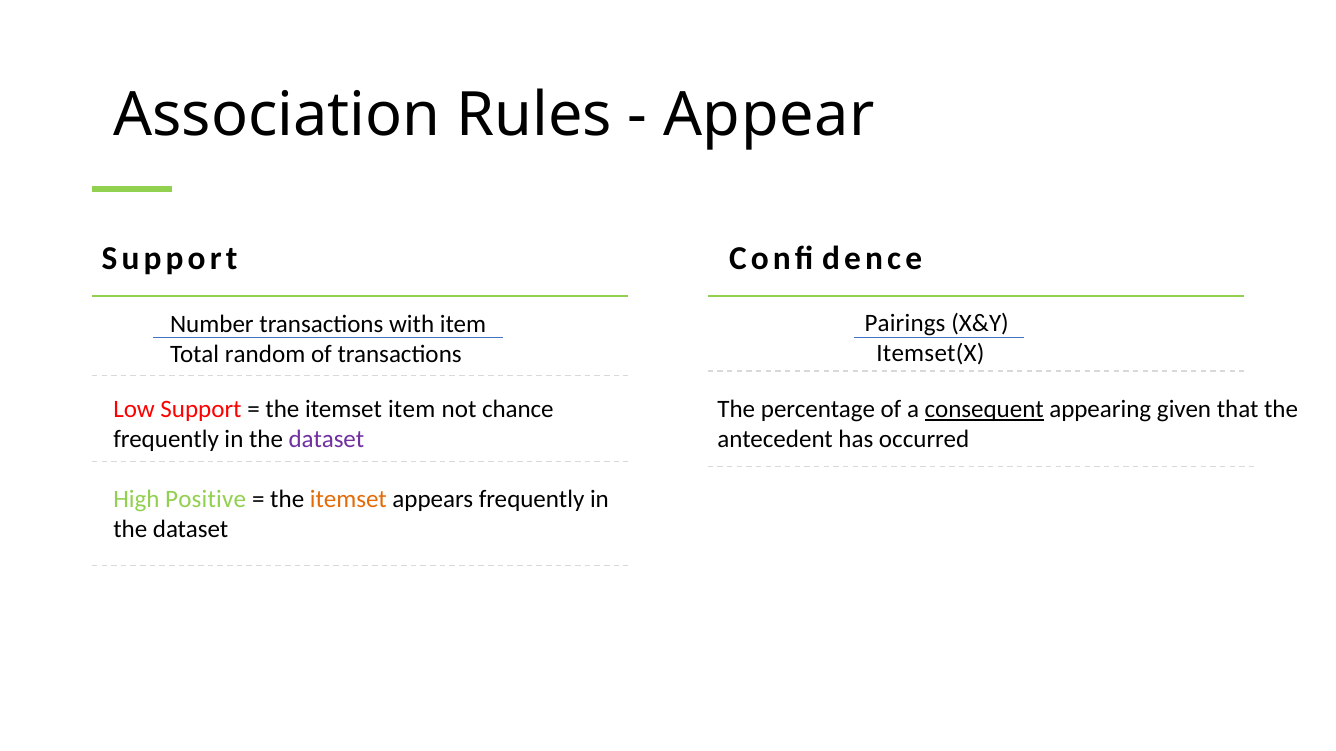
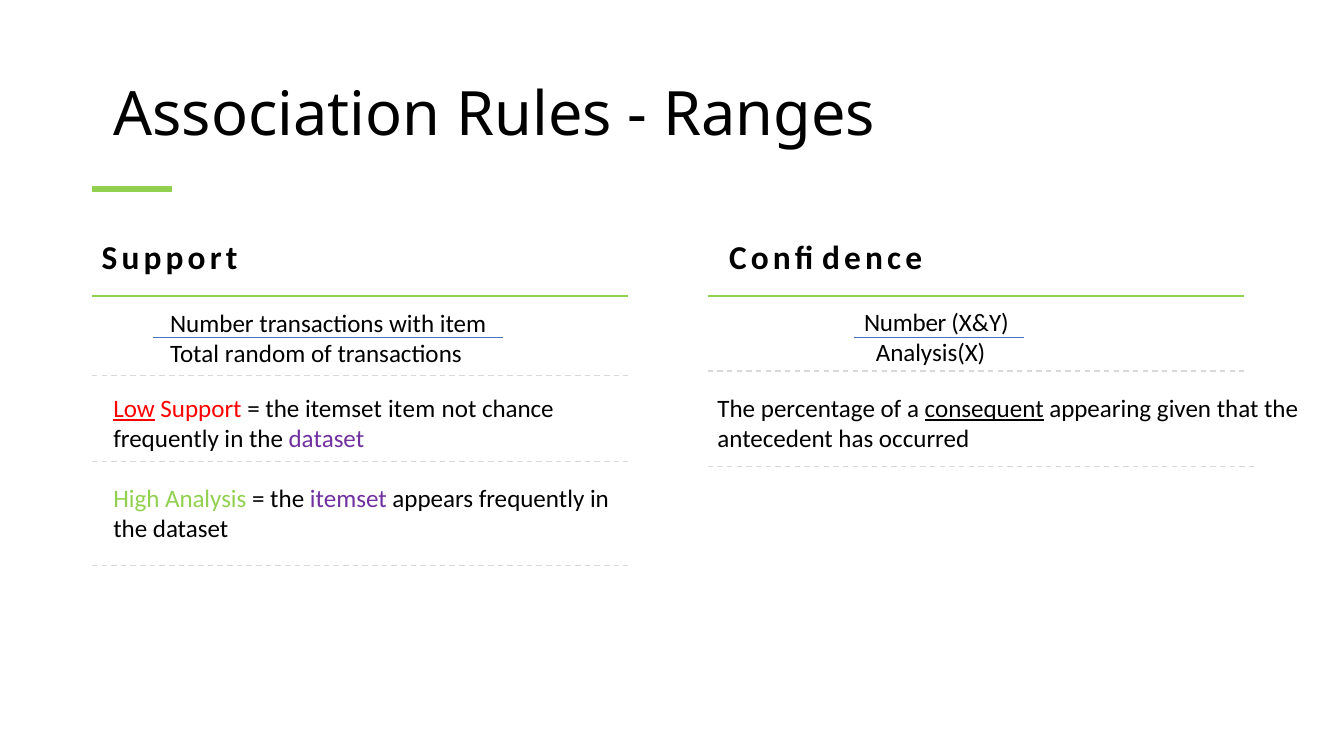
Appear: Appear -> Ranges
Pairings at (905, 323): Pairings -> Number
Itemset(X: Itemset(X -> Analysis(X
Low underline: none -> present
Positive: Positive -> Analysis
itemset at (348, 499) colour: orange -> purple
